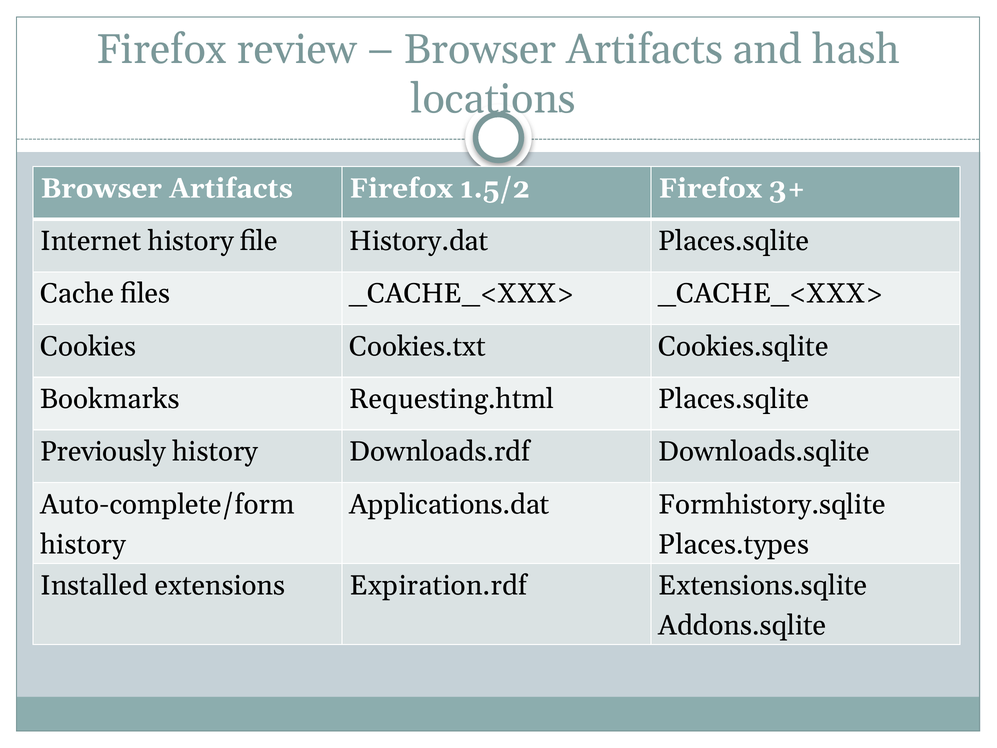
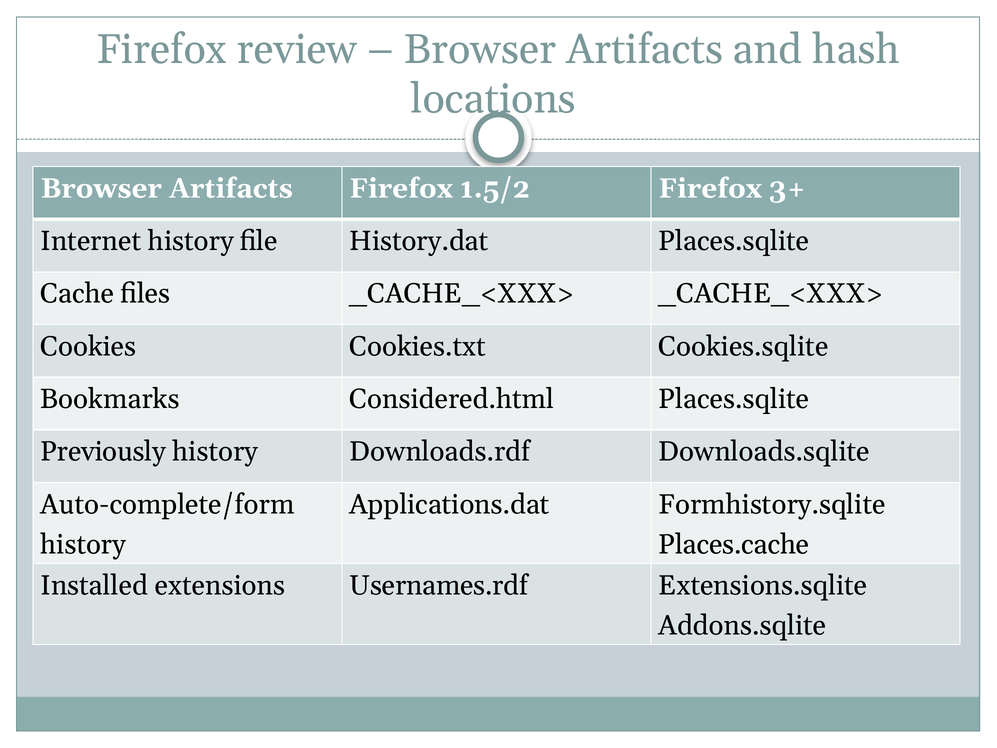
Requesting.html: Requesting.html -> Considered.html
Places.types: Places.types -> Places.cache
Expiration.rdf: Expiration.rdf -> Usernames.rdf
